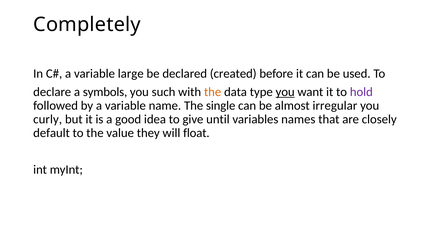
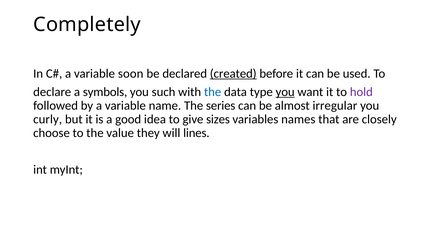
large: large -> soon
created underline: none -> present
the at (213, 92) colour: orange -> blue
single: single -> series
until: until -> sizes
default: default -> choose
float: float -> lines
